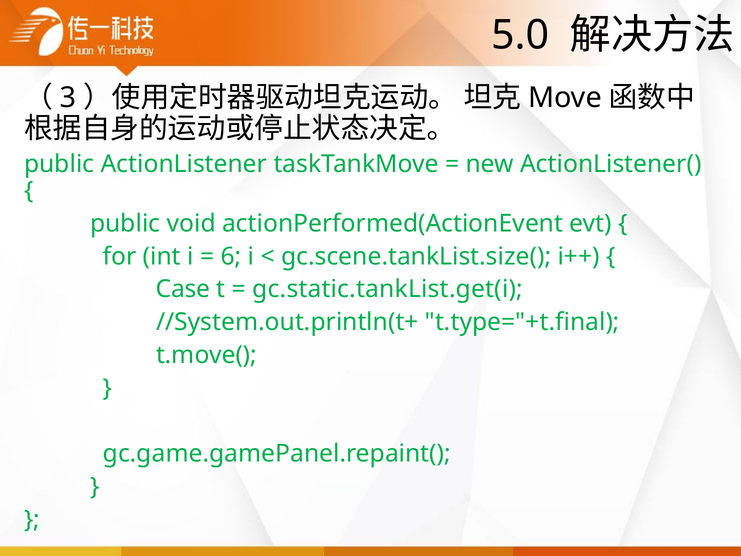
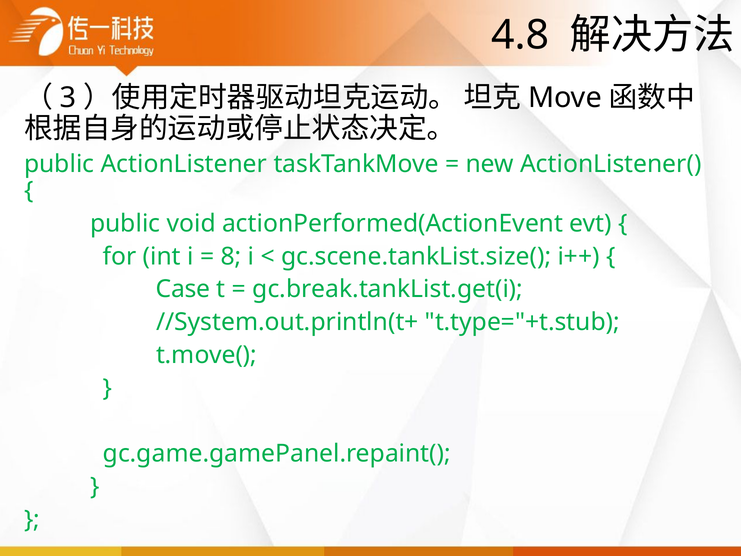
5.0: 5.0 -> 4.8
6: 6 -> 8
gc.static.tankList.get(i: gc.static.tankList.get(i -> gc.break.tankList.get(i
t.type="+t.final: t.type="+t.final -> t.type="+t.stub
